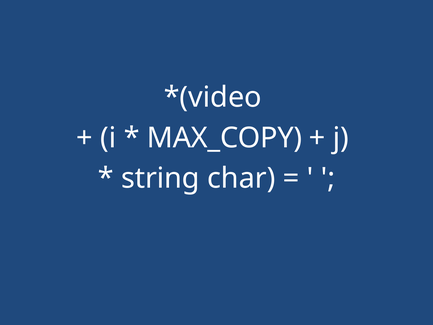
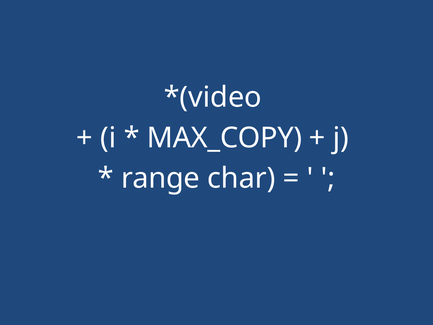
string: string -> range
